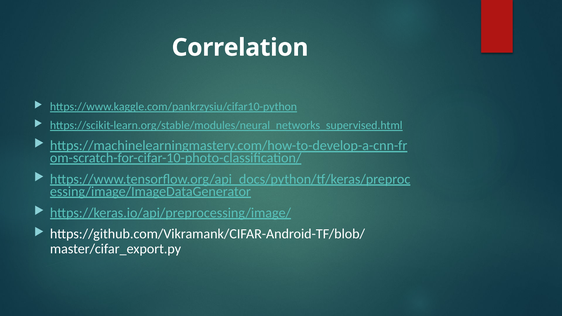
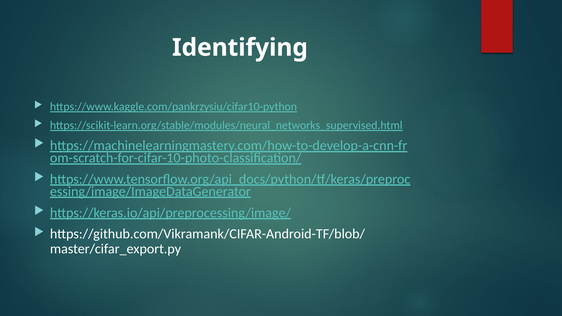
Correlation: Correlation -> Identifying
